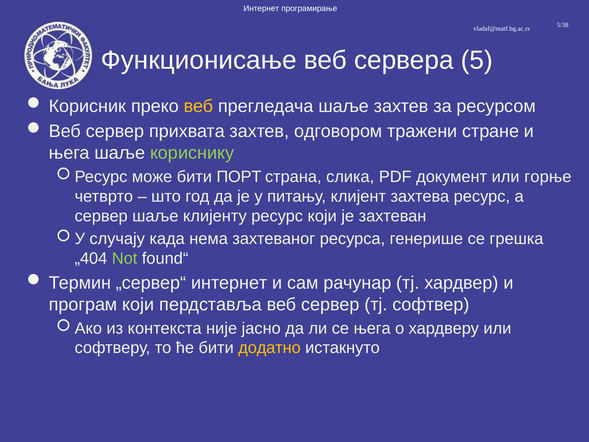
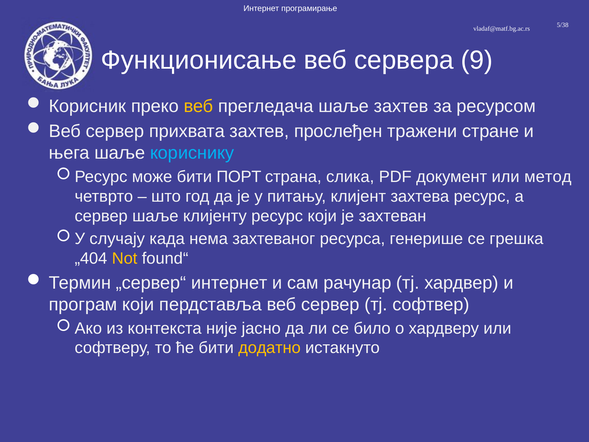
5: 5 -> 9
одговором: одговором -> прослеђен
кориснику colour: light green -> light blue
горње: горње -> метод
Not colour: light green -> yellow
се њега: њега -> било
